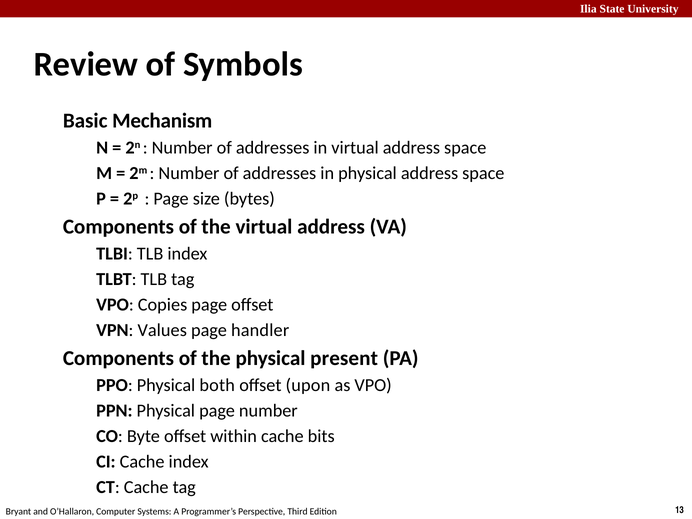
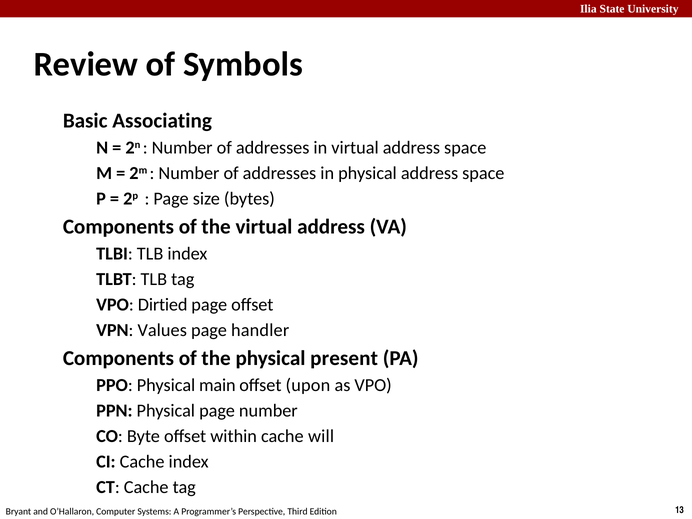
Mechanism: Mechanism -> Associating
Copies: Copies -> Dirtied
both: both -> main
bits: bits -> will
